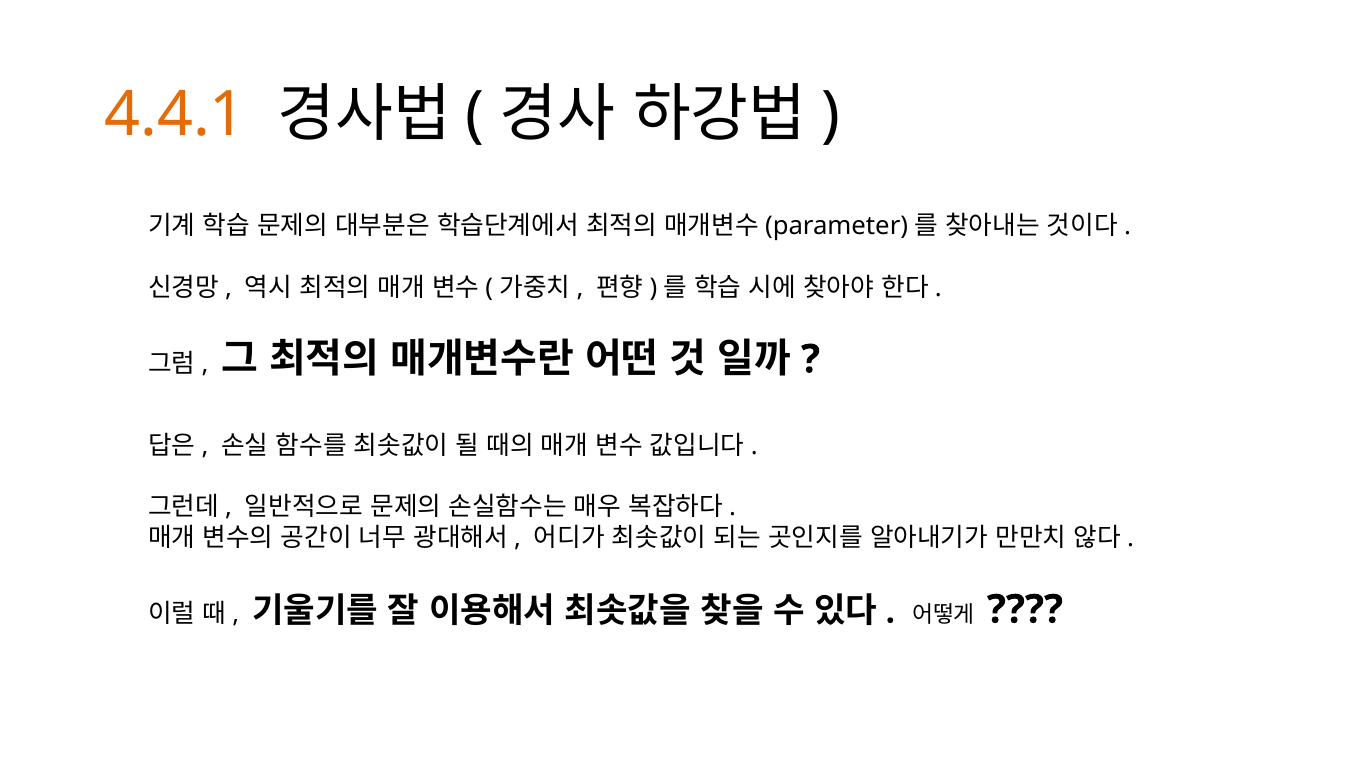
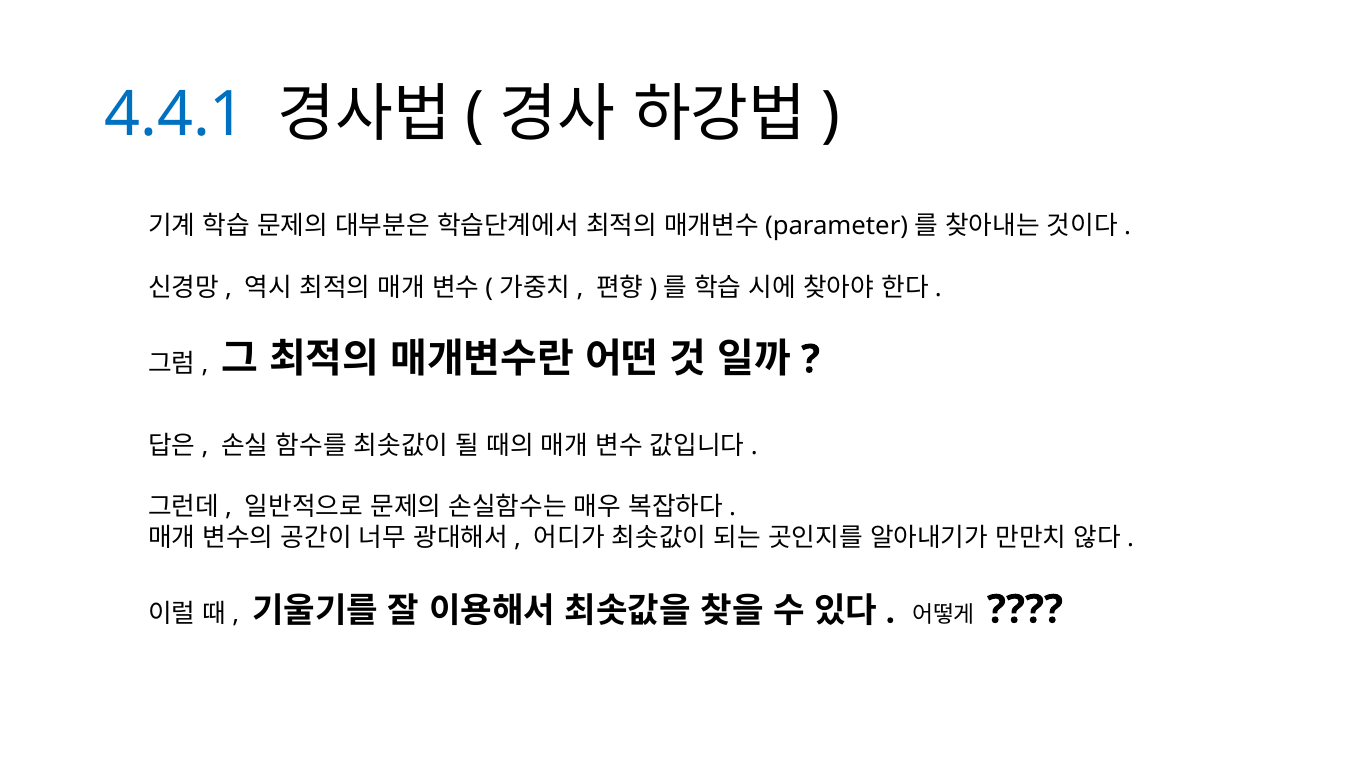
4.4.1 colour: orange -> blue
